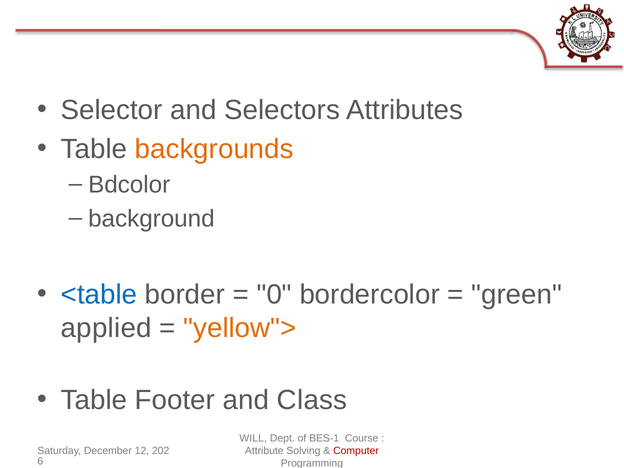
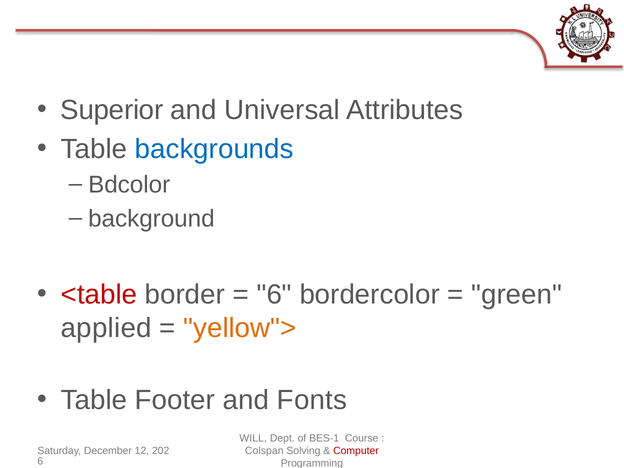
Selector: Selector -> Superior
Selectors: Selectors -> Universal
backgrounds colour: orange -> blue
<table colour: blue -> red
0 at (274, 295): 0 -> 6
Class: Class -> Fonts
Attribute: Attribute -> Colspan
